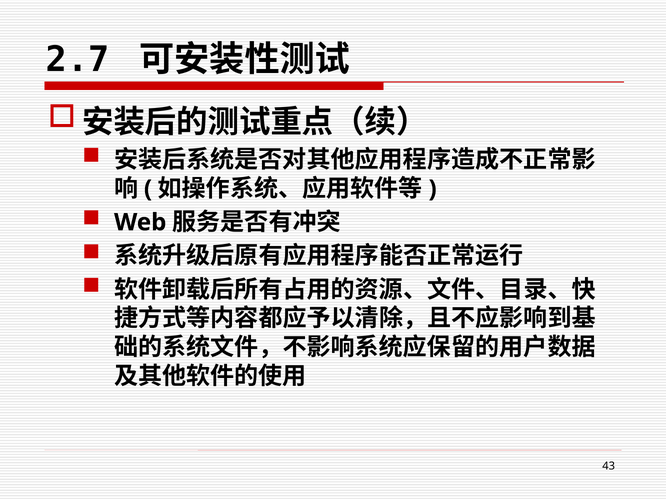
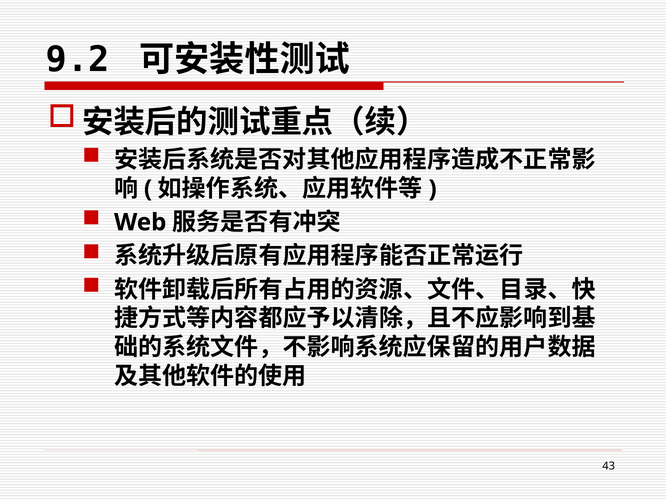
2.7: 2.7 -> 9.2
